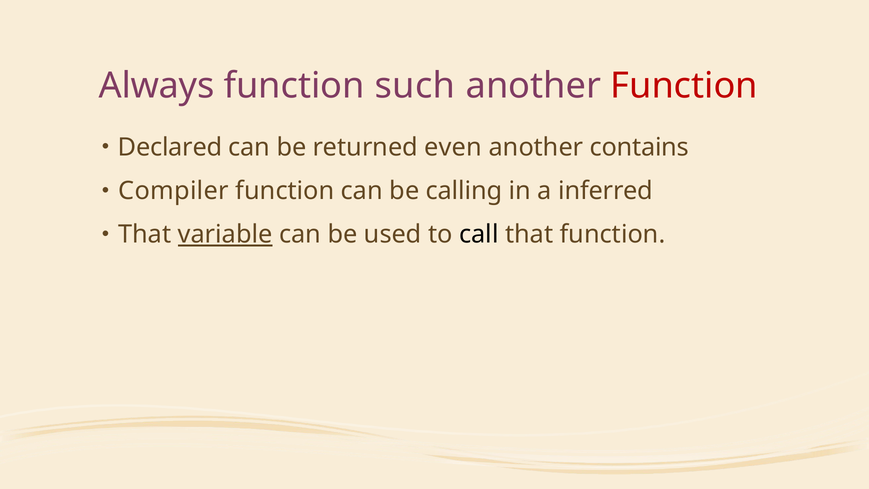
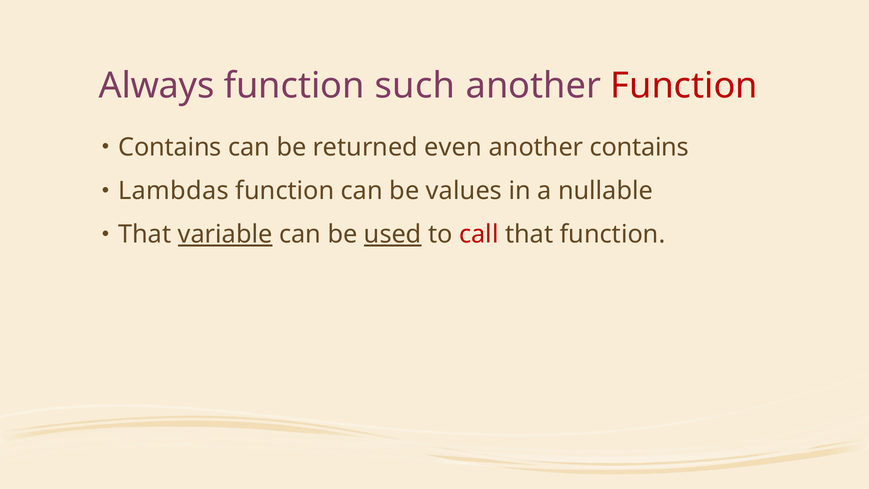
Declared at (170, 147): Declared -> Contains
Compiler: Compiler -> Lambdas
calling: calling -> values
inferred: inferred -> nullable
used underline: none -> present
call colour: black -> red
